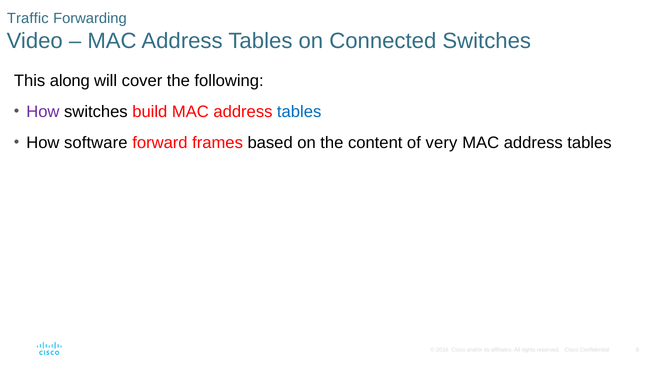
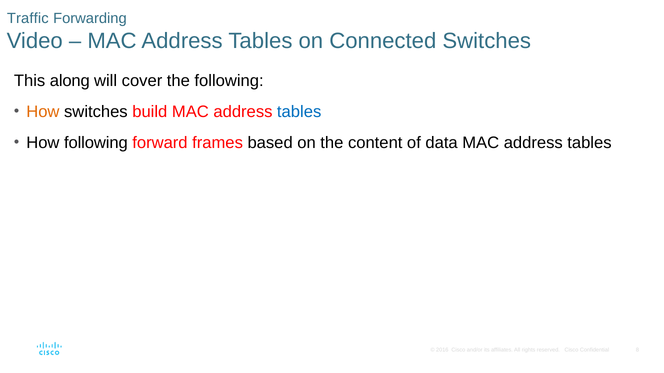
How at (43, 112) colour: purple -> orange
How software: software -> following
very: very -> data
